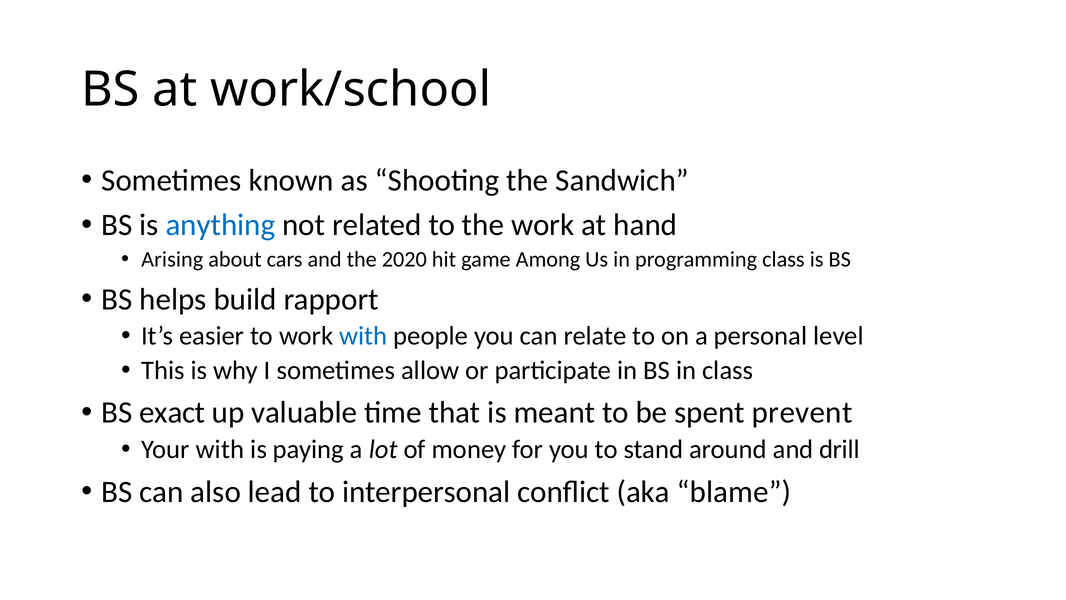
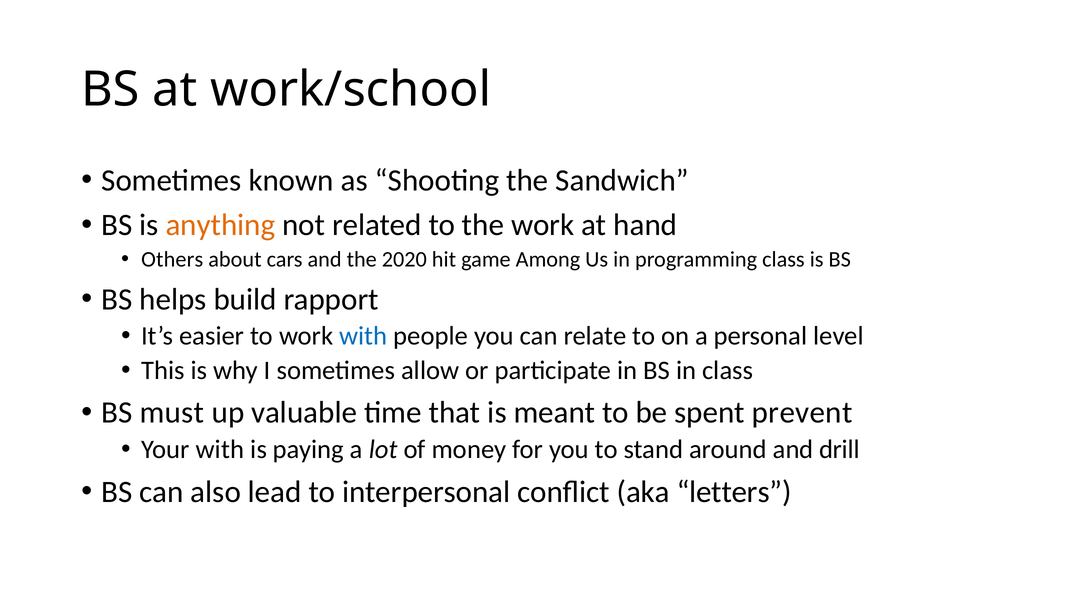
anything colour: blue -> orange
Arising: Arising -> Others
exact: exact -> must
blame: blame -> letters
